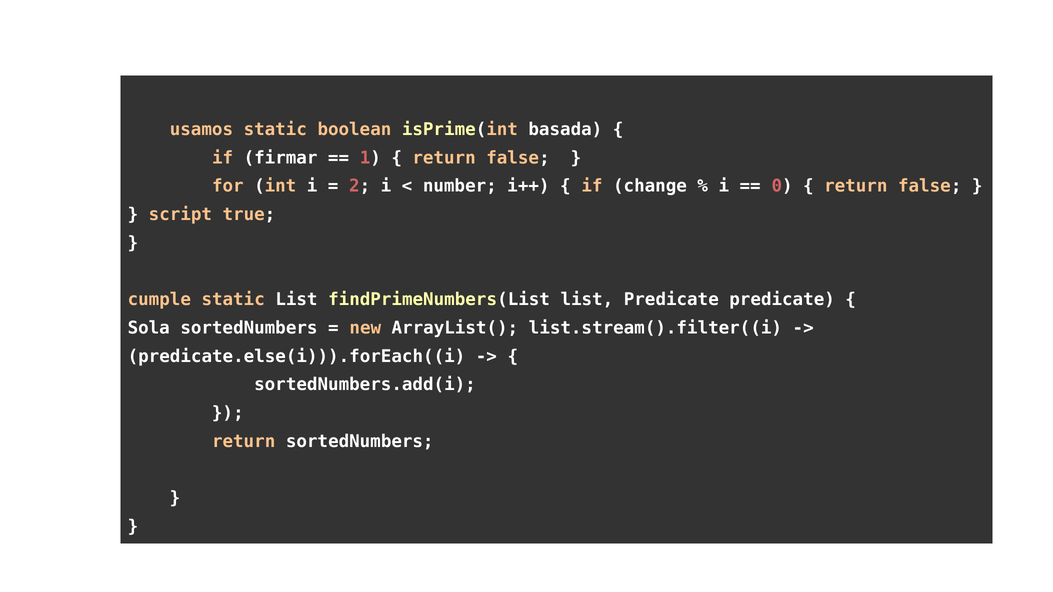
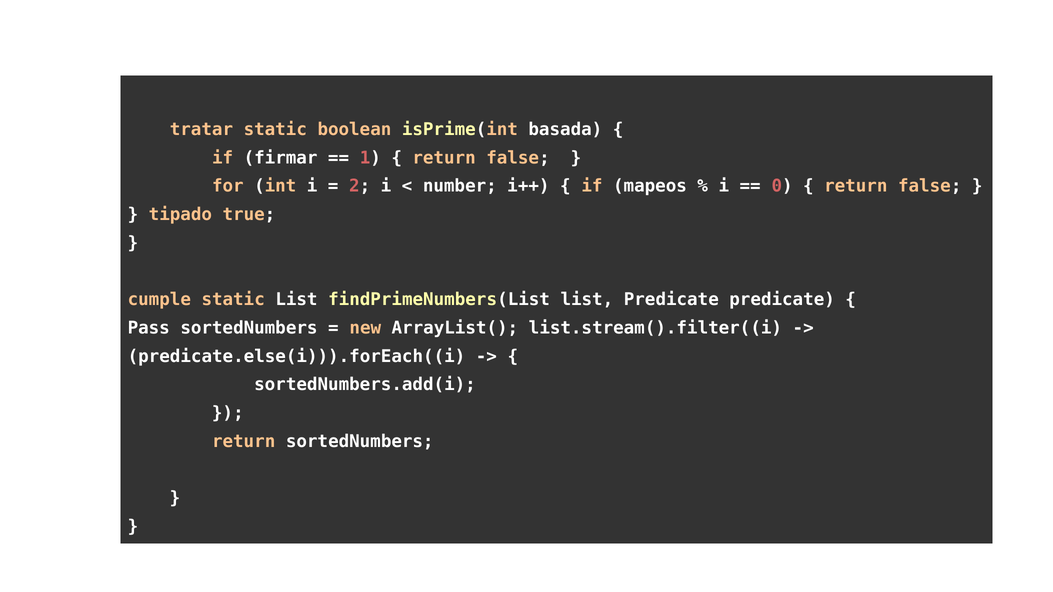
usamos: usamos -> tratar
change: change -> mapeos
script: script -> tipado
Sola: Sola -> Pass
